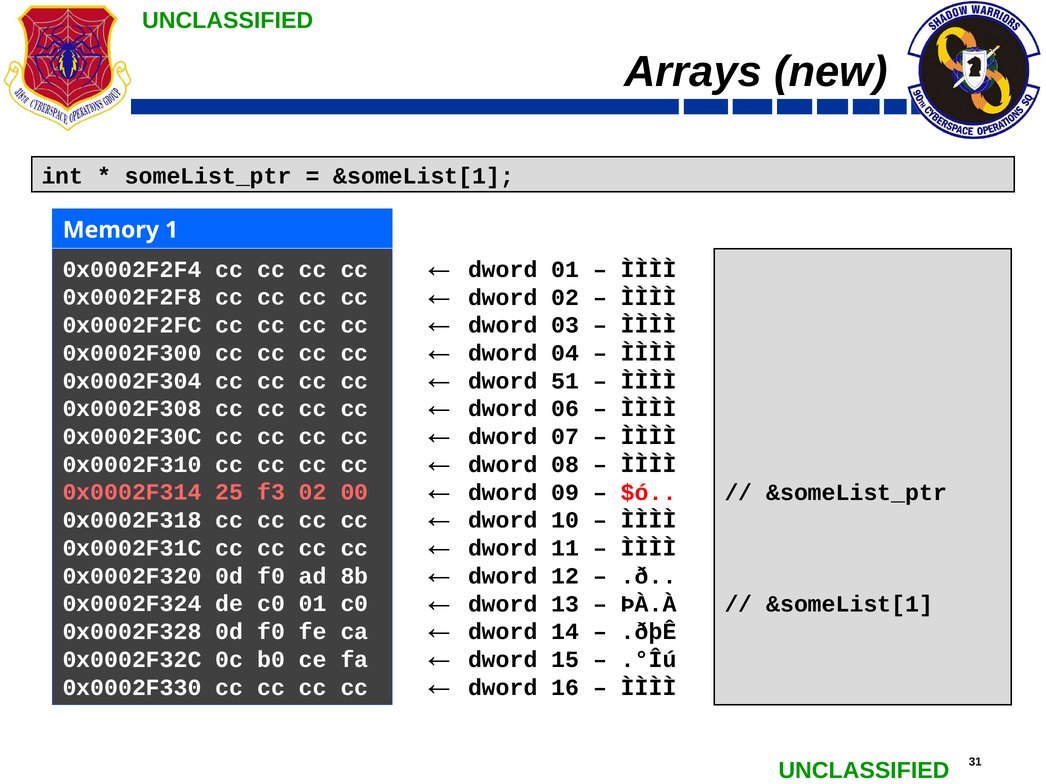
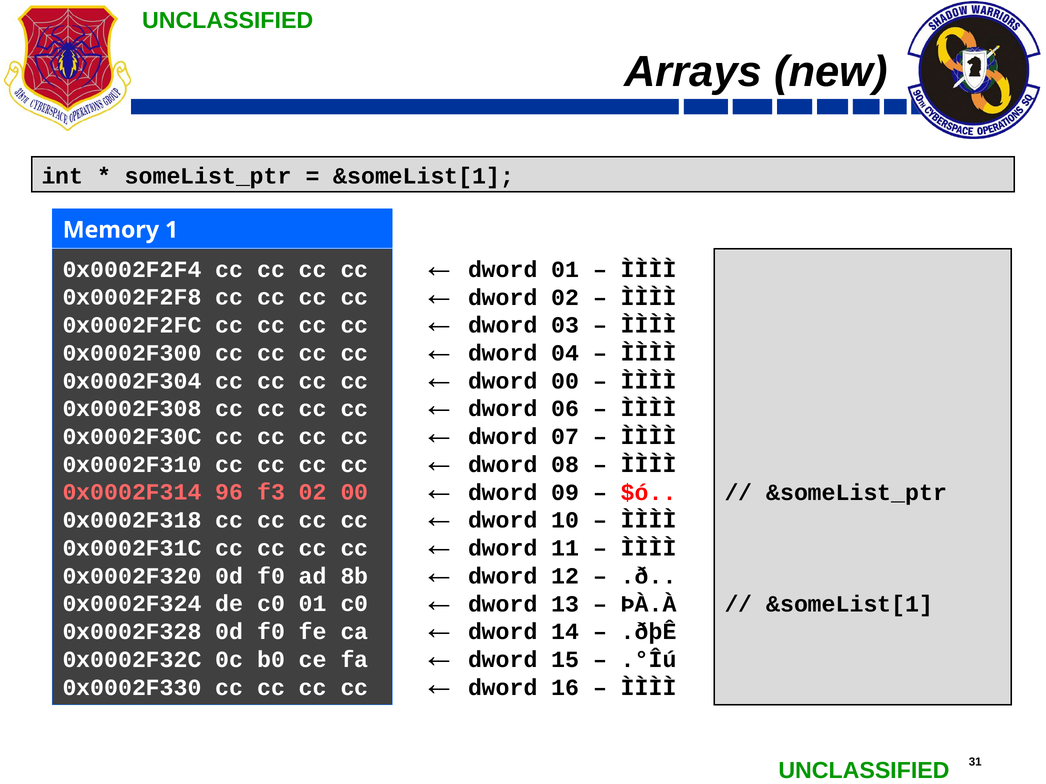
dword 51: 51 -> 00
25: 25 -> 96
